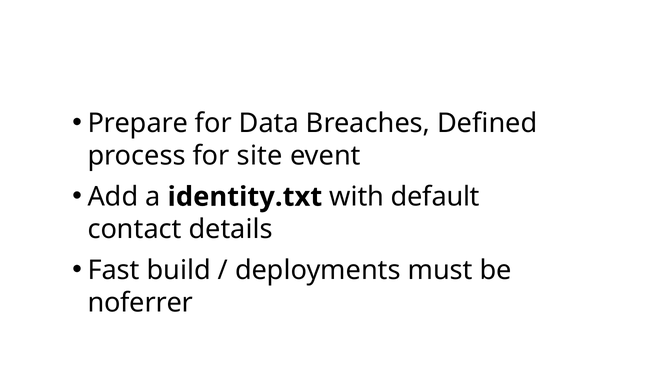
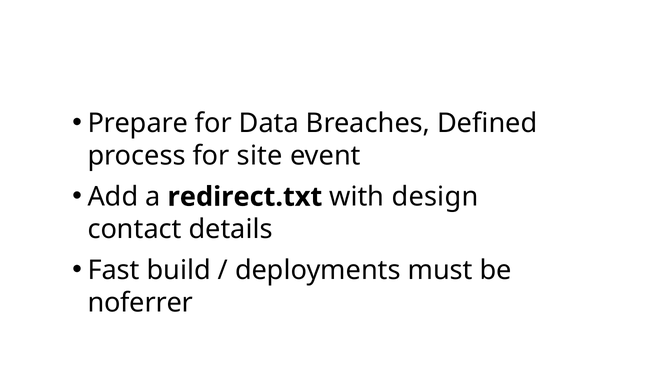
identity.txt: identity.txt -> redirect.txt
default: default -> design
